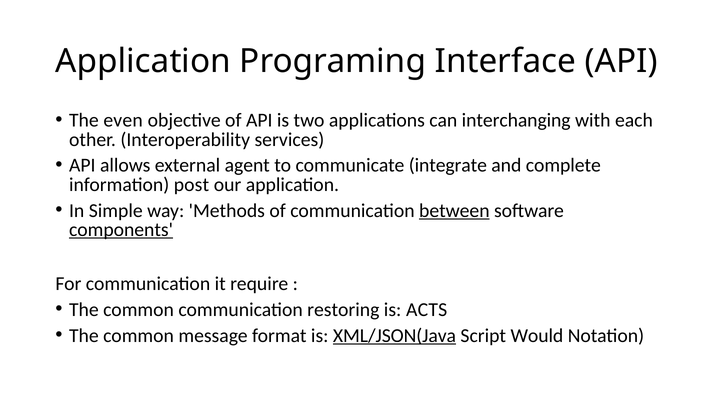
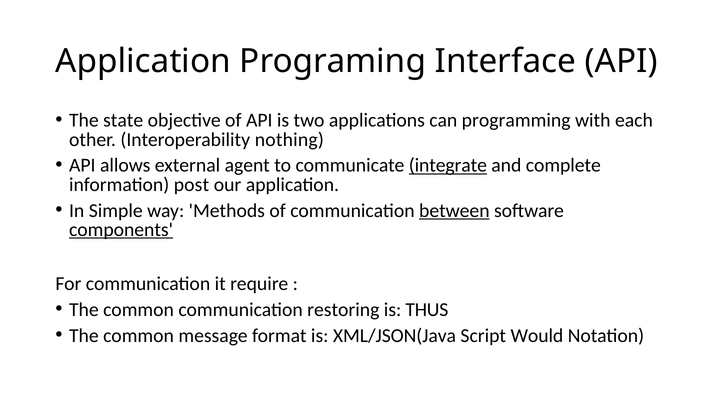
even: even -> state
interchanging: interchanging -> programming
services: services -> nothing
integrate underline: none -> present
ACTS: ACTS -> THUS
XML/JSON(Java underline: present -> none
